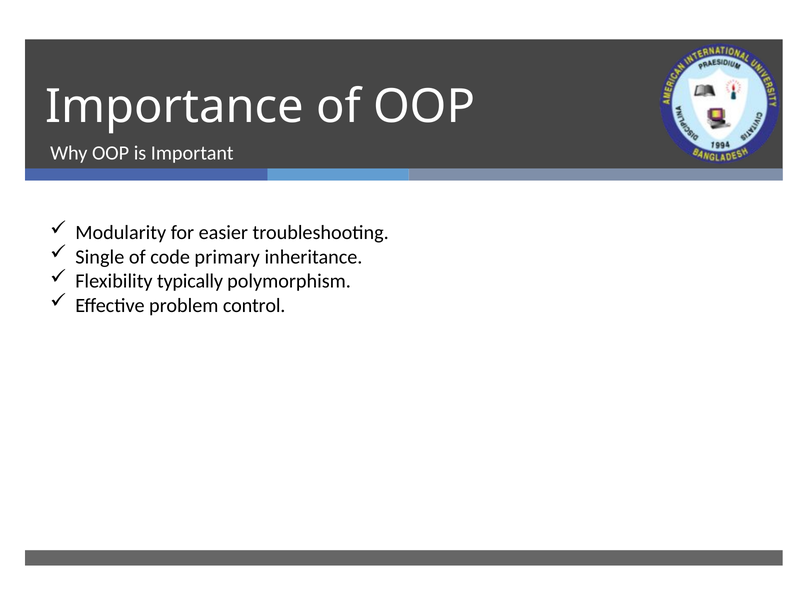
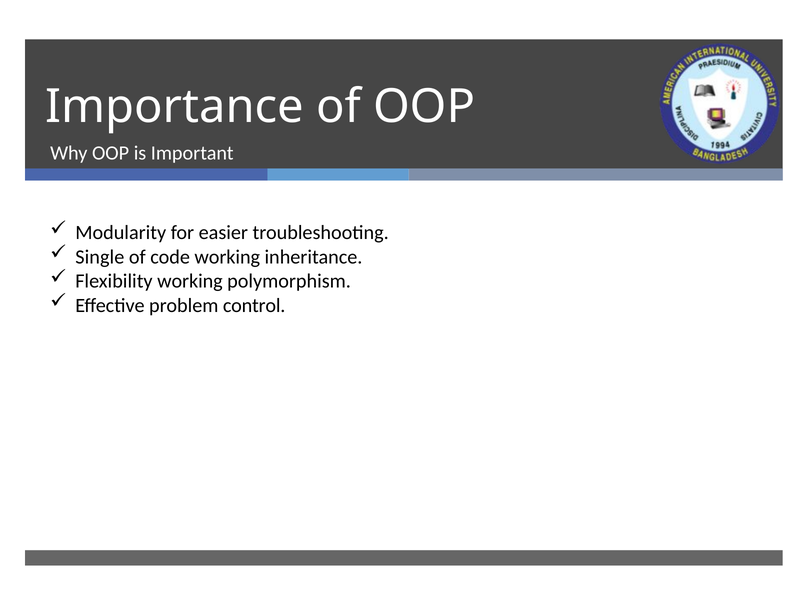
code primary: primary -> working
Flexibility typically: typically -> working
